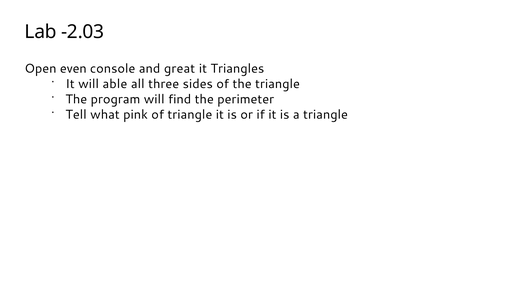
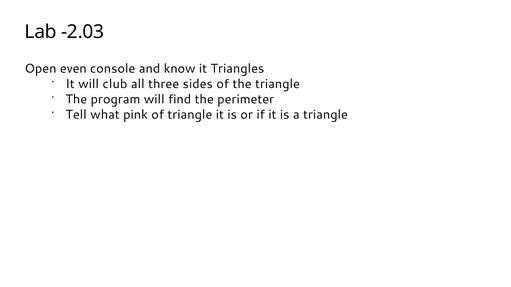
great: great -> know
able: able -> club
